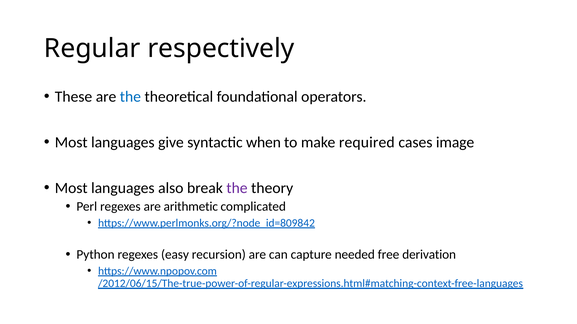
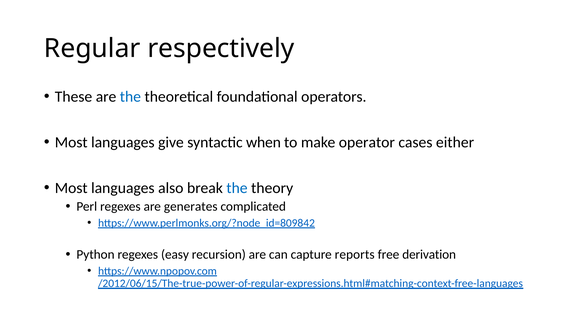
required: required -> operator
image: image -> either
the at (237, 188) colour: purple -> blue
arithmetic: arithmetic -> generates
needed: needed -> reports
